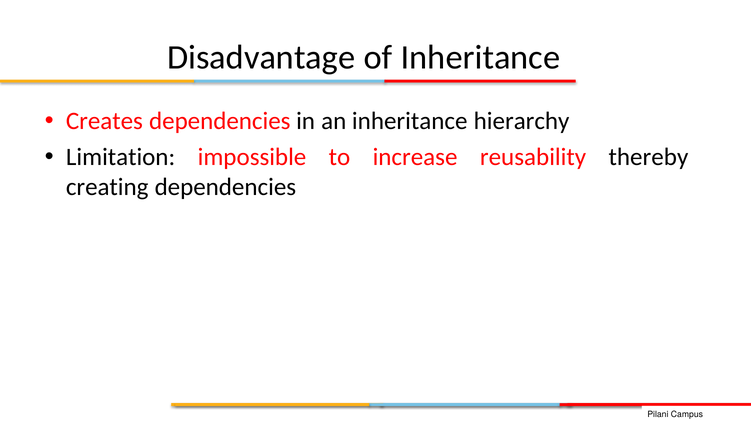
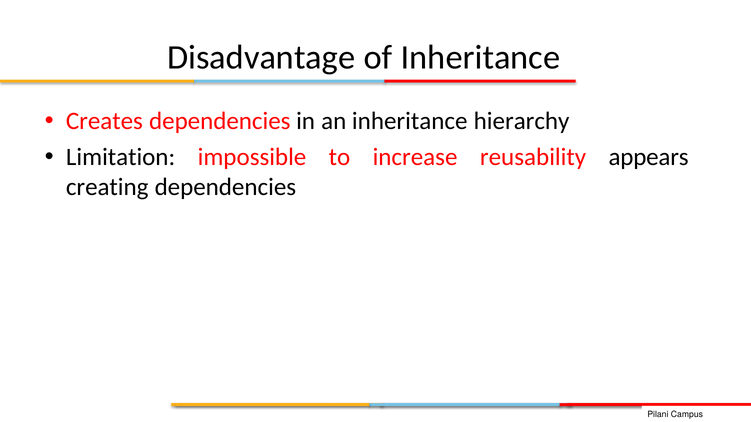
thereby: thereby -> appears
